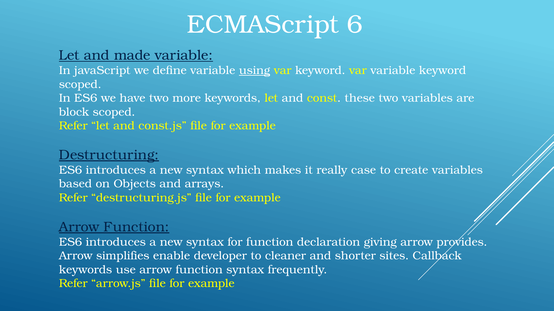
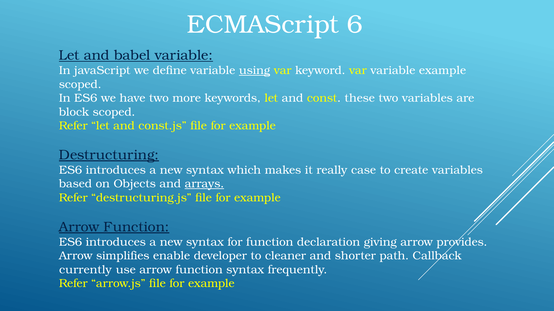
made: made -> babel
variable keyword: keyword -> example
arrays underline: none -> present
sites: sites -> path
keywords at (86, 270): keywords -> currently
